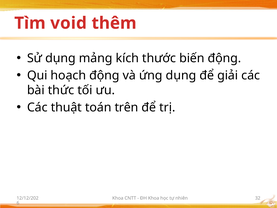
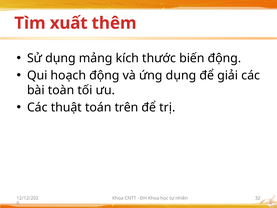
void: void -> xuất
thức: thức -> toàn
